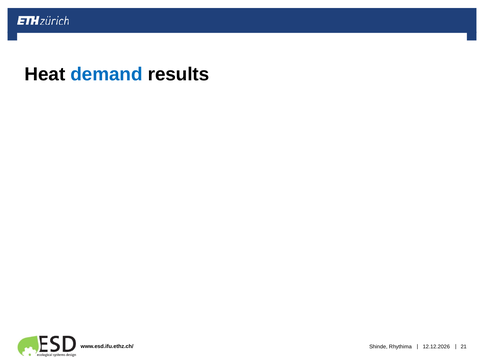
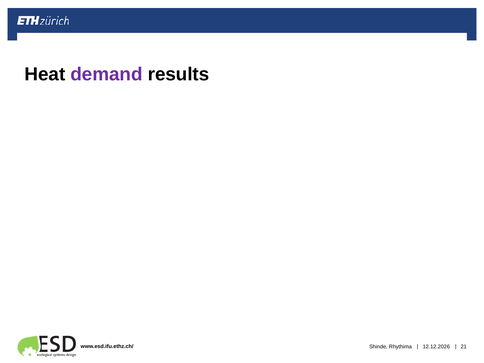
demand colour: blue -> purple
